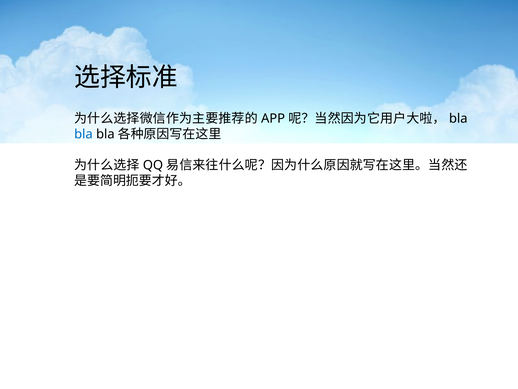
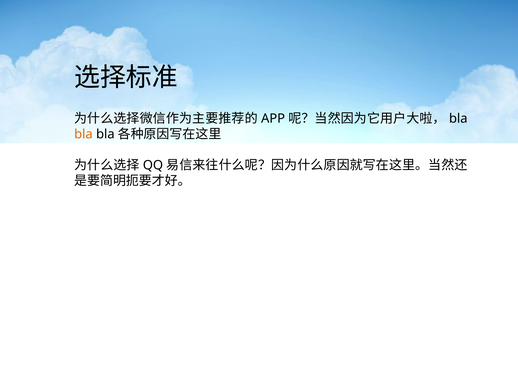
bla at (83, 134) colour: blue -> orange
